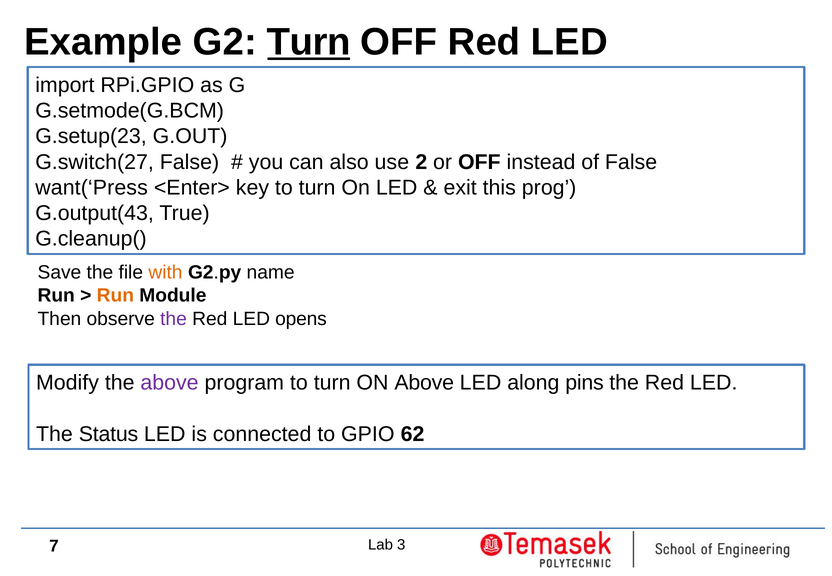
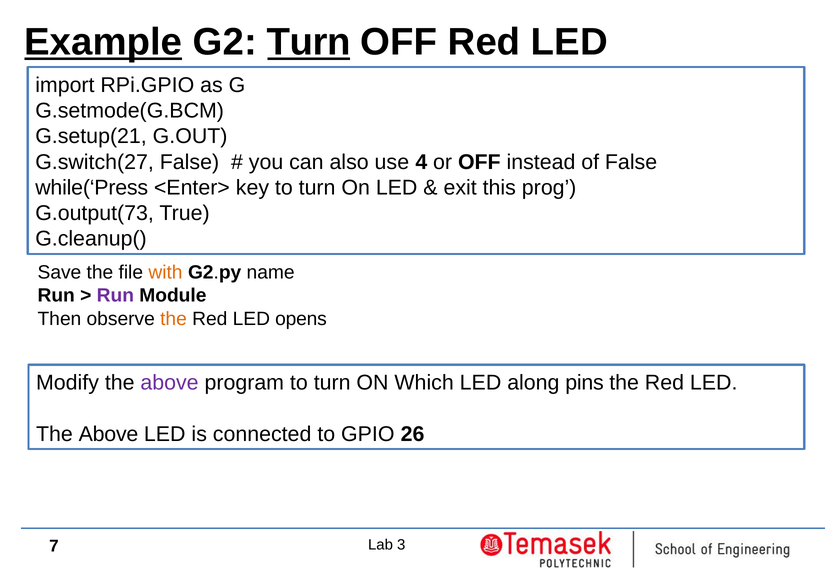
Example underline: none -> present
G.setup(23: G.setup(23 -> G.setup(21
2: 2 -> 4
want(‘Press: want(‘Press -> while(‘Press
G.output(43: G.output(43 -> G.output(73
Run at (115, 296) colour: orange -> purple
the at (173, 319) colour: purple -> orange
ON Above: Above -> Which
Status at (109, 434): Status -> Above
62: 62 -> 26
